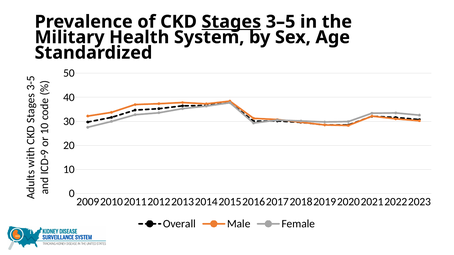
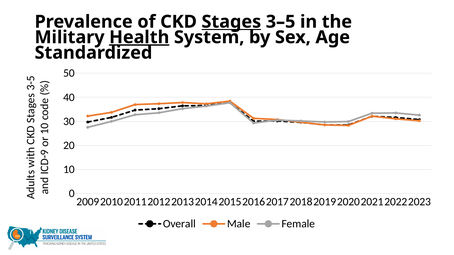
Health underline: none -> present
